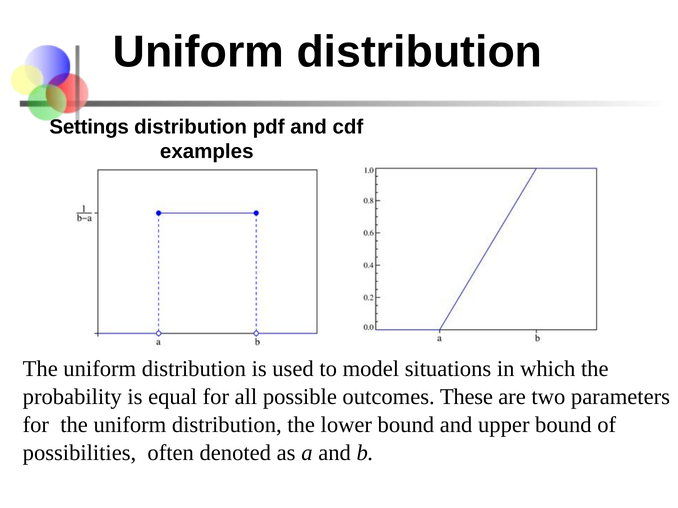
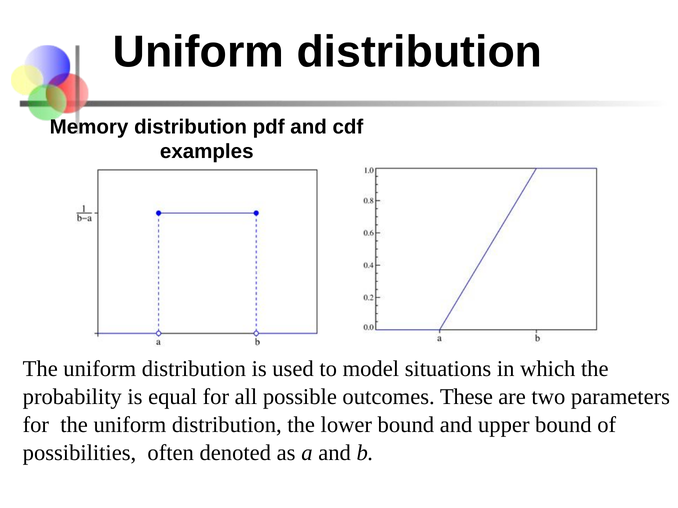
Settings: Settings -> Memory
